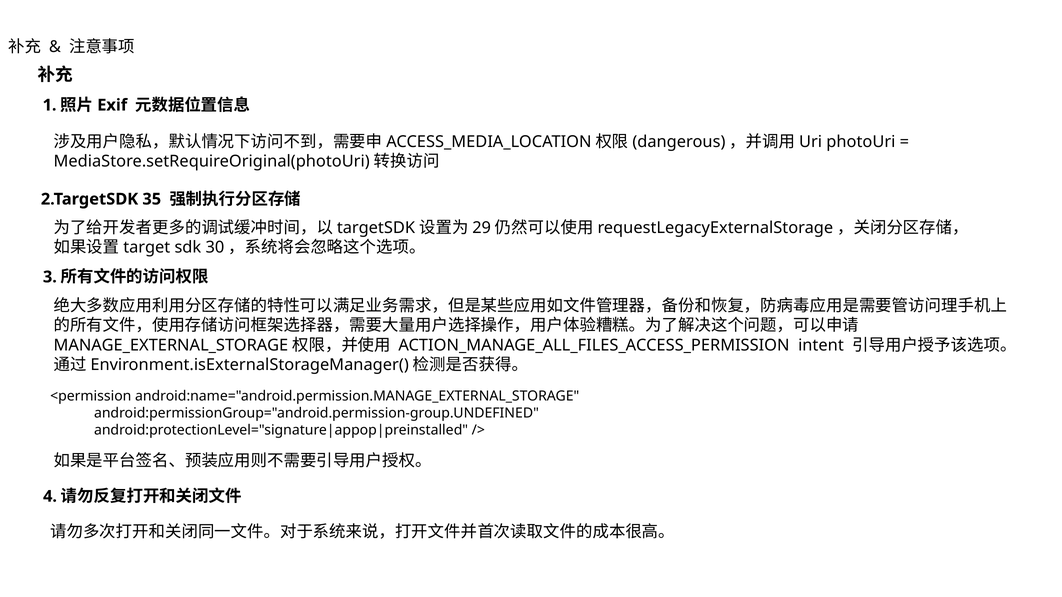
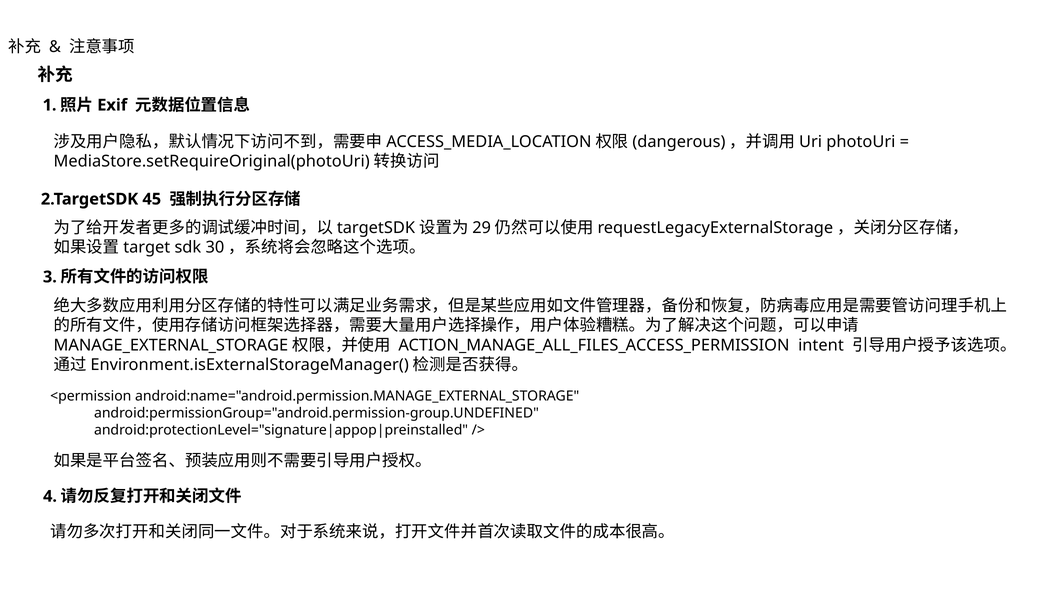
35: 35 -> 45
